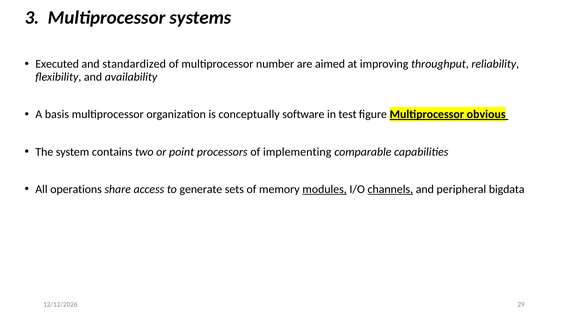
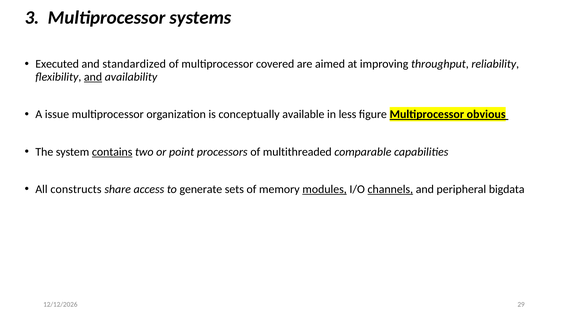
number: number -> covered
and at (93, 77) underline: none -> present
basis: basis -> issue
software: software -> available
test: test -> less
contains underline: none -> present
implementing: implementing -> multithreaded
operations: operations -> constructs
